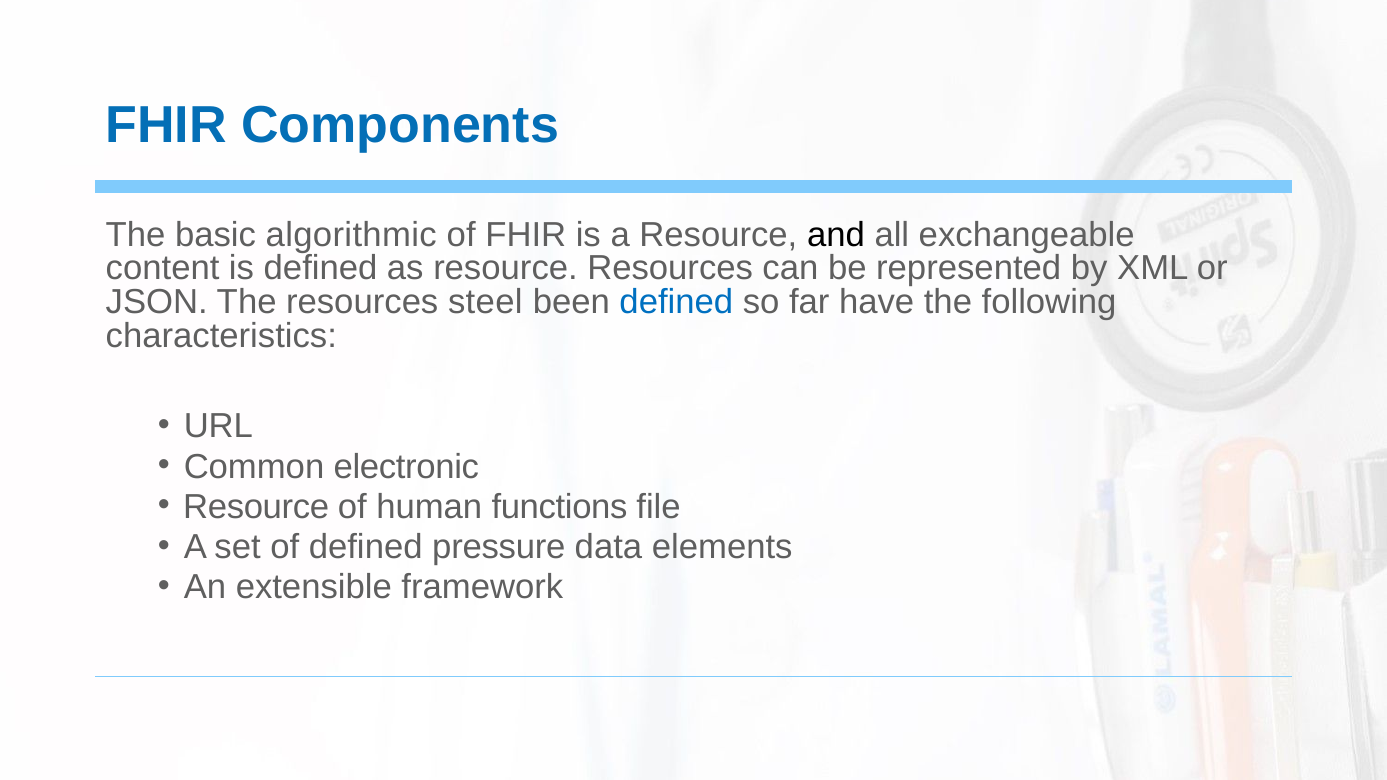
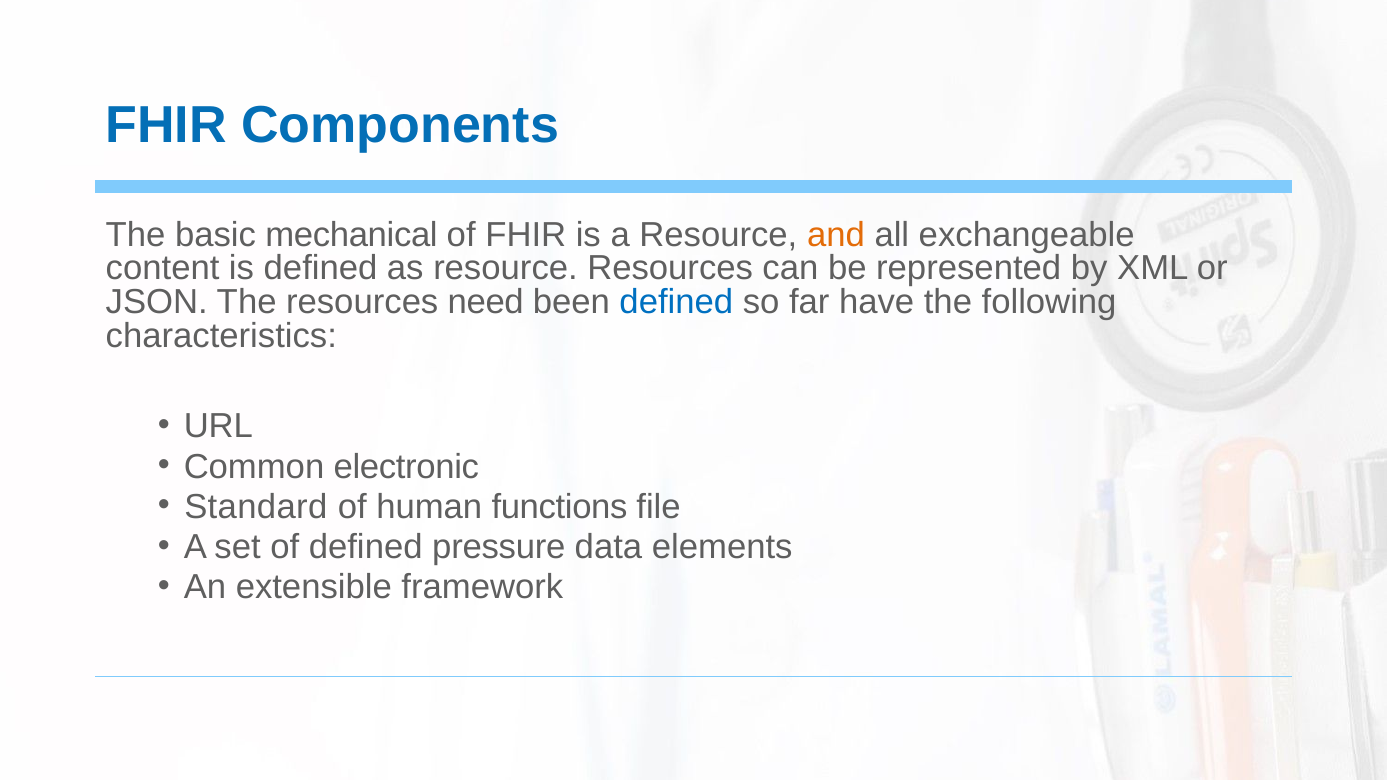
algorithmic: algorithmic -> mechanical
and colour: black -> orange
steel: steel -> need
Resource at (256, 507): Resource -> Standard
